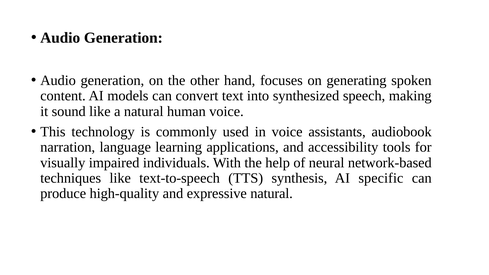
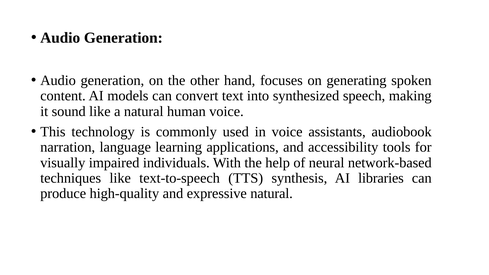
specific: specific -> libraries
